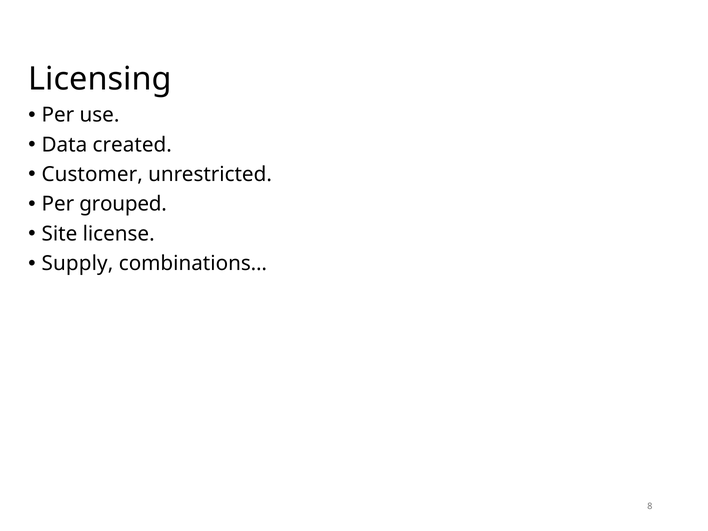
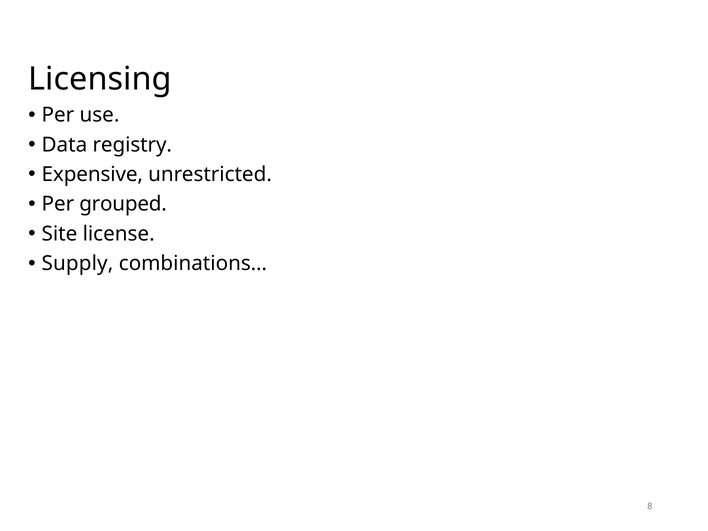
created: created -> registry
Customer: Customer -> Expensive
